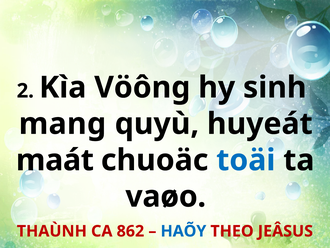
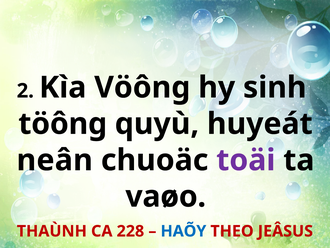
mang: mang -> töông
maát: maát -> neân
toäi colour: blue -> purple
862: 862 -> 228
